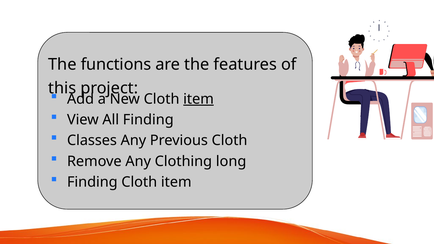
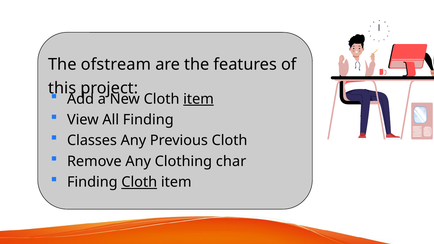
functions: functions -> ofstream
long: long -> char
Cloth at (139, 182) underline: none -> present
